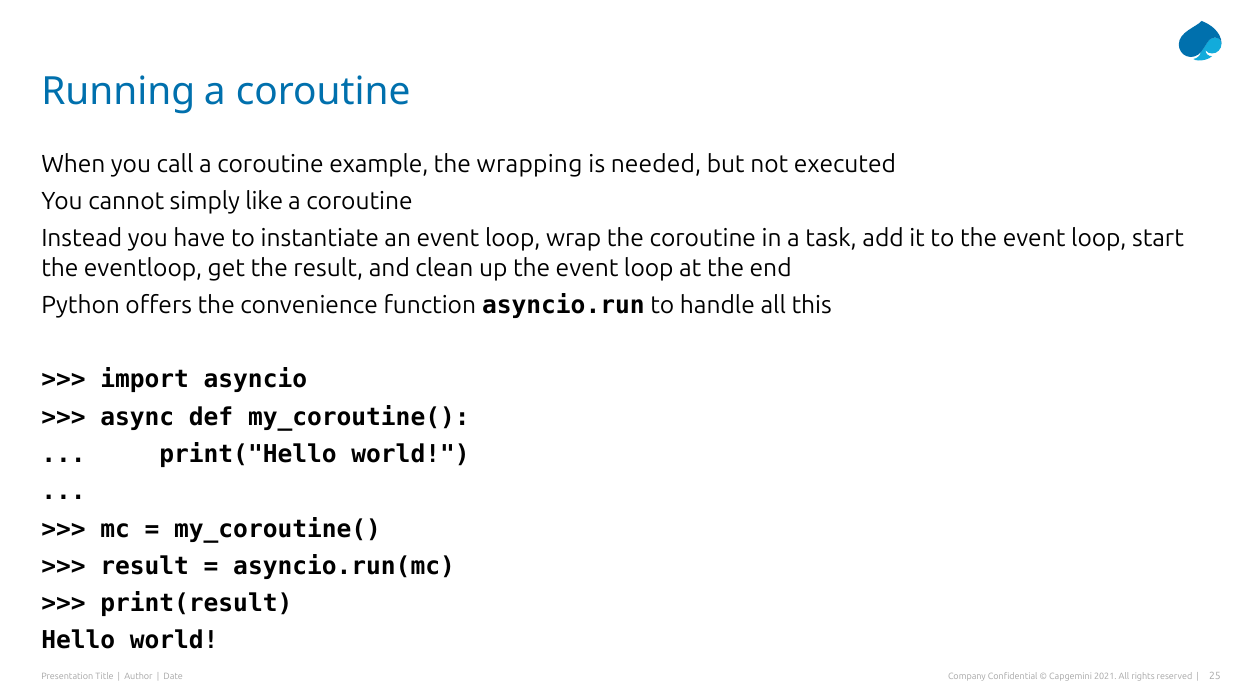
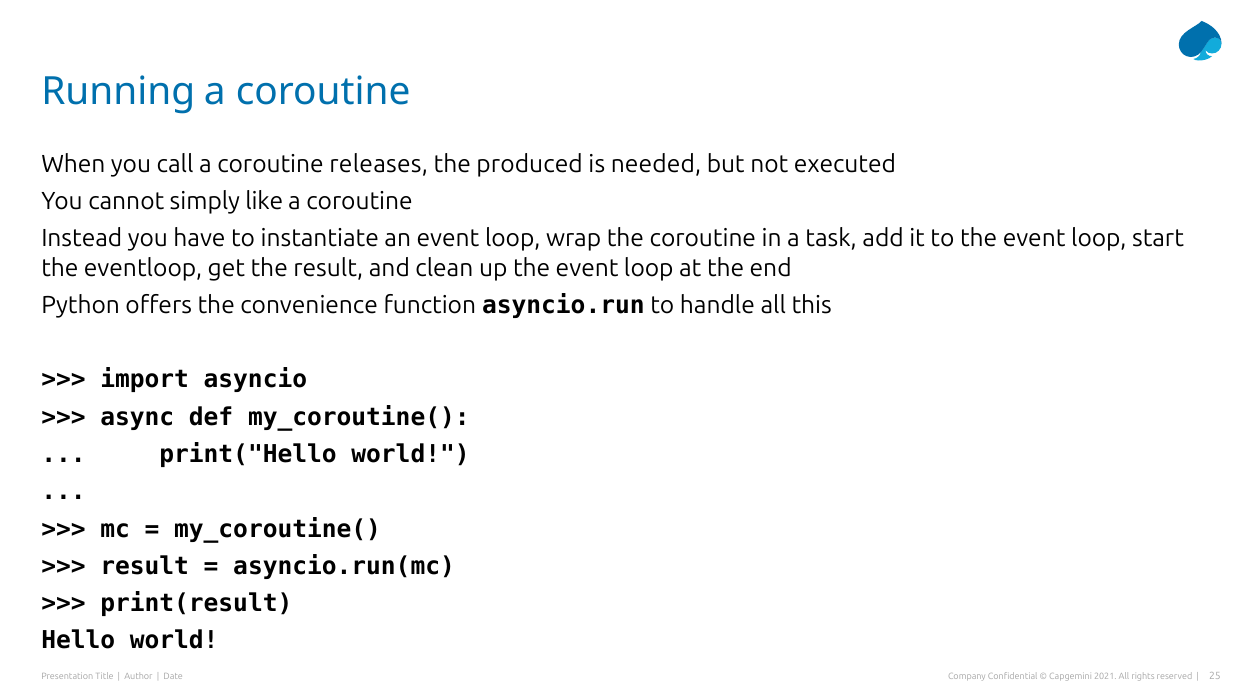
example: example -> releases
wrapping: wrapping -> produced
